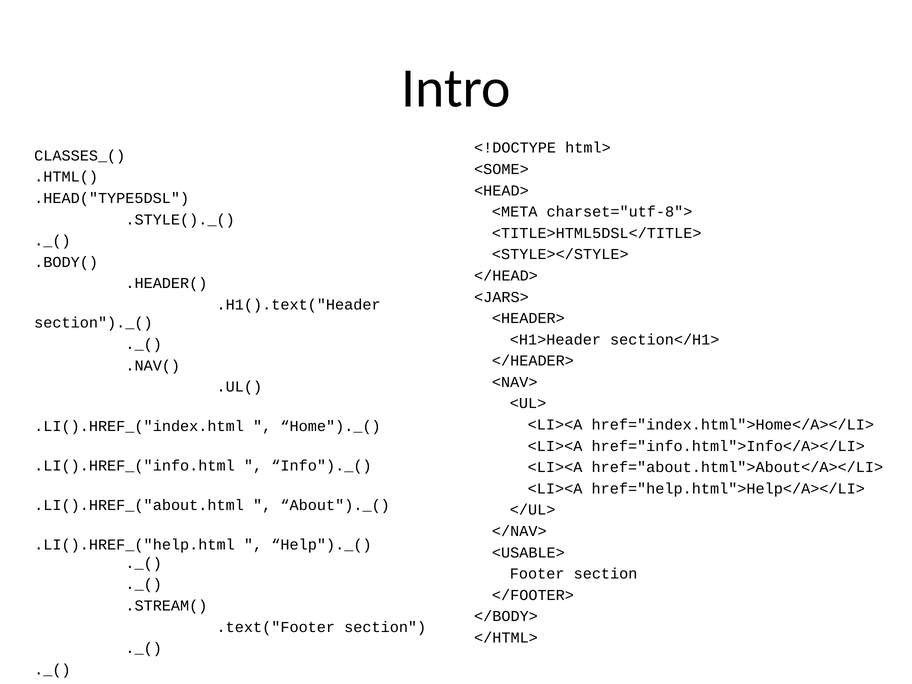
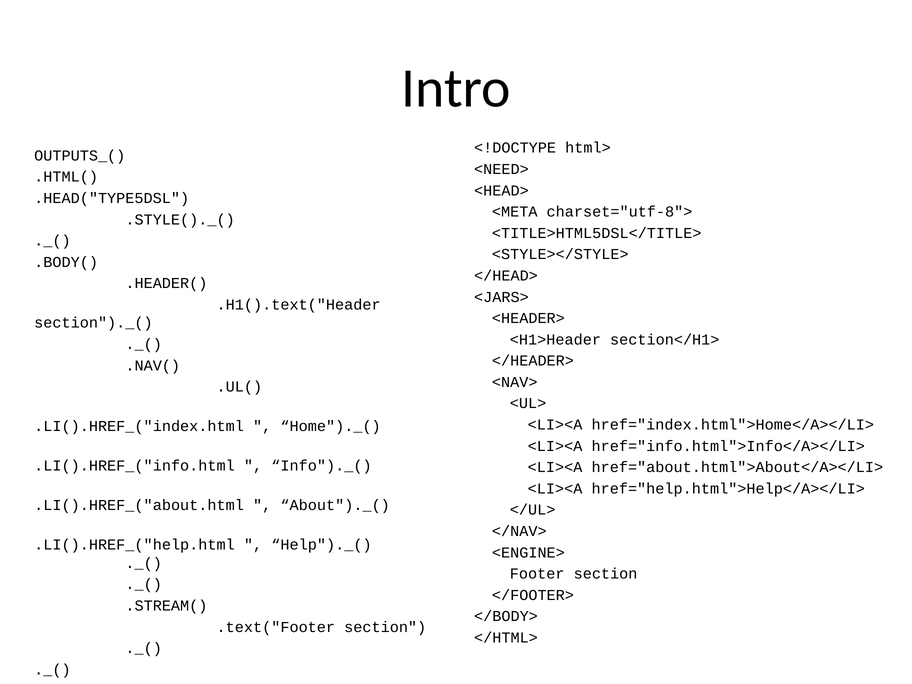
CLASSES_(: CLASSES_( -> OUTPUTS_(
<SOME>: <SOME> -> <NEED>
<USABLE>: <USABLE> -> <ENGINE>
